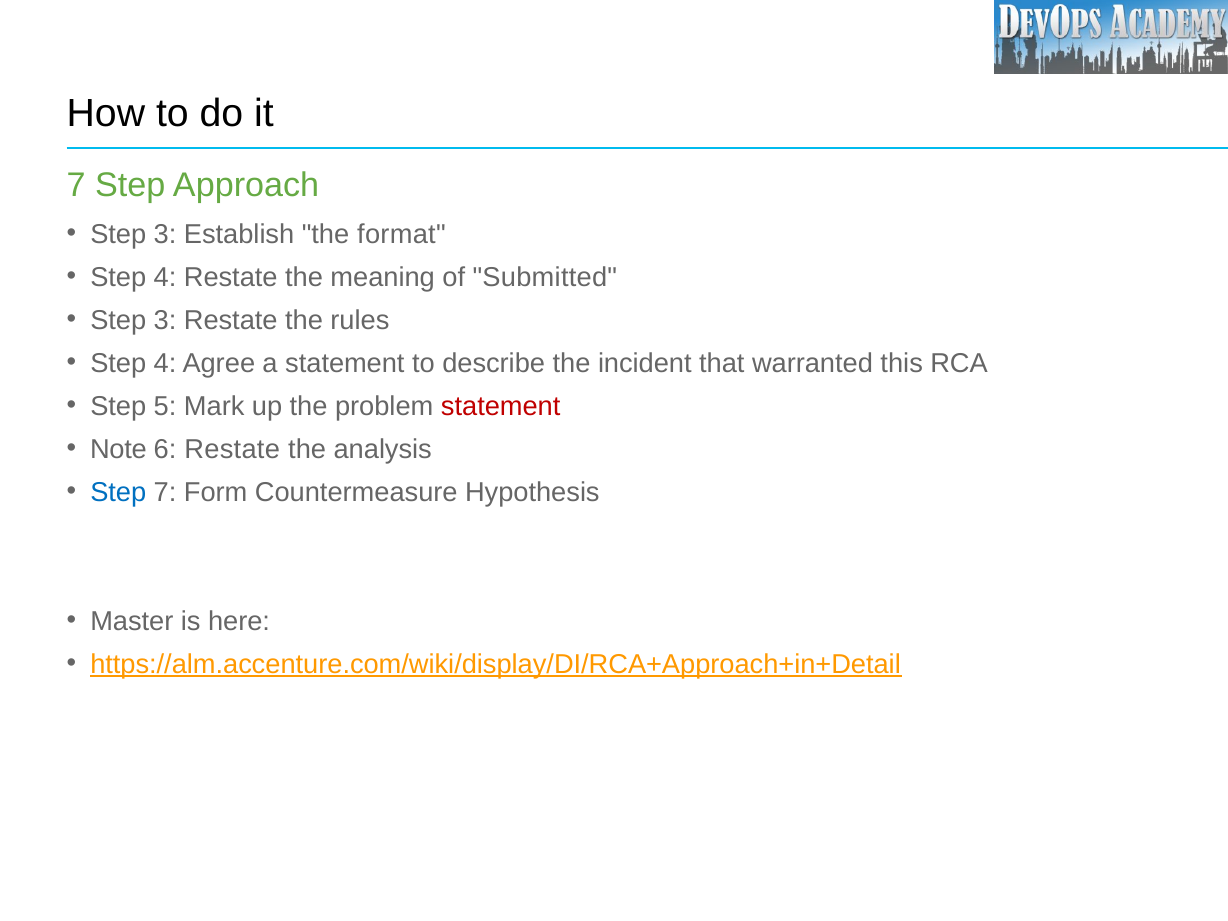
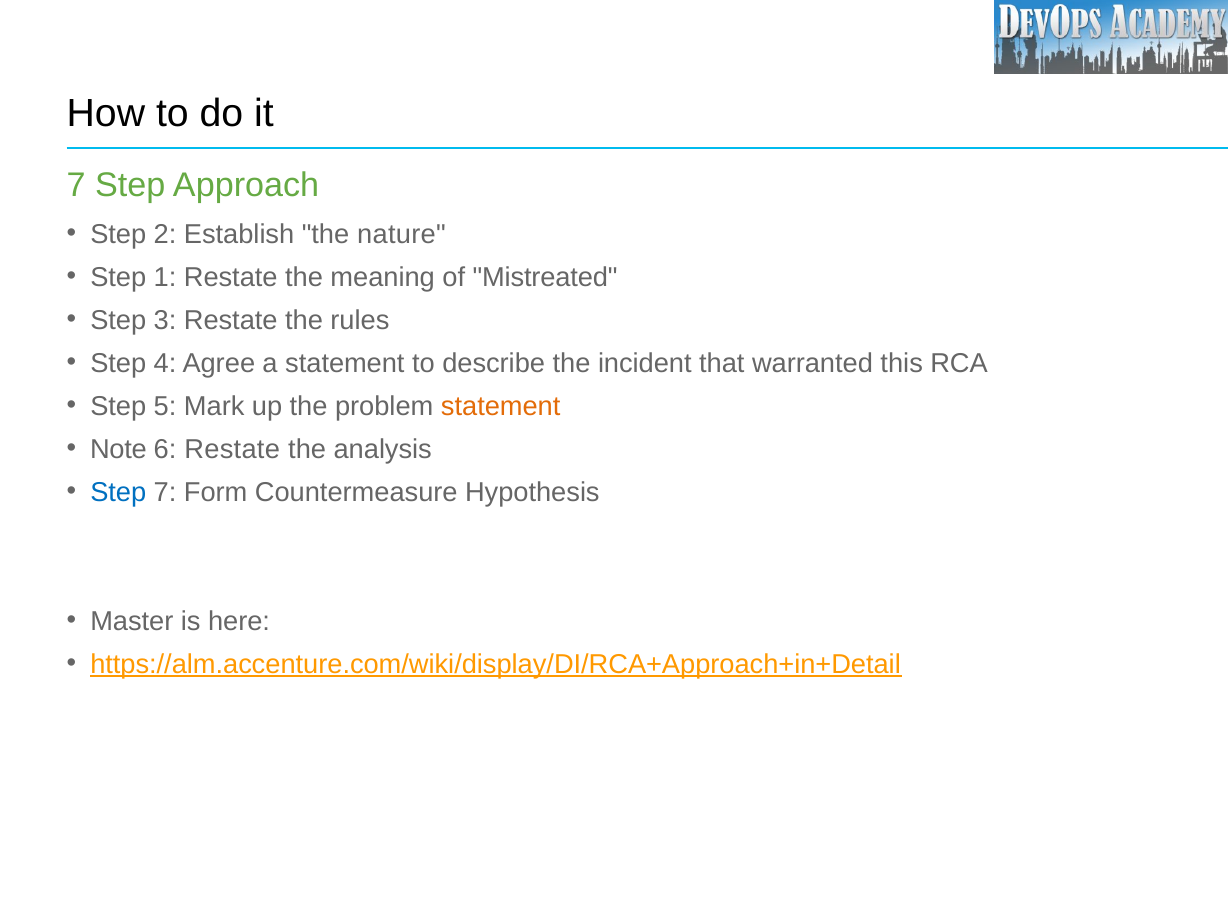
3 at (165, 234): 3 -> 2
format: format -> nature
4 at (165, 277): 4 -> 1
Submitted: Submitted -> Mistreated
statement at (501, 406) colour: red -> orange
